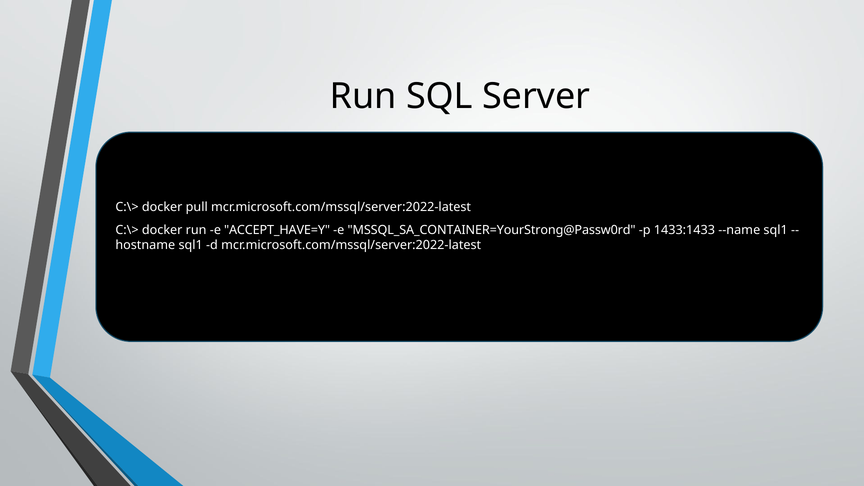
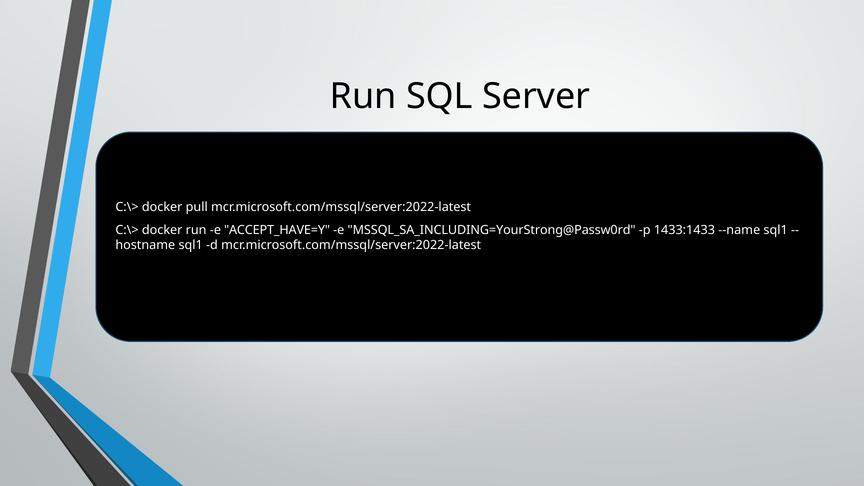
MSSQL_SA_CONTAINER=YourStrong@Passw0rd: MSSQL_SA_CONTAINER=YourStrong@Passw0rd -> MSSQL_SA_INCLUDING=YourStrong@Passw0rd
